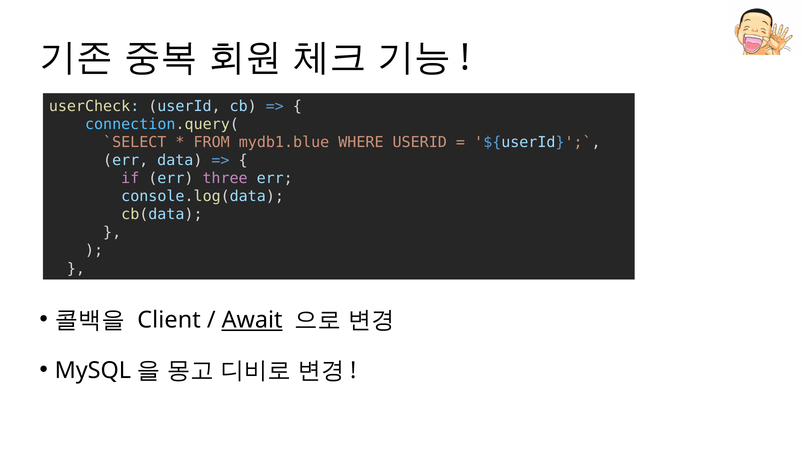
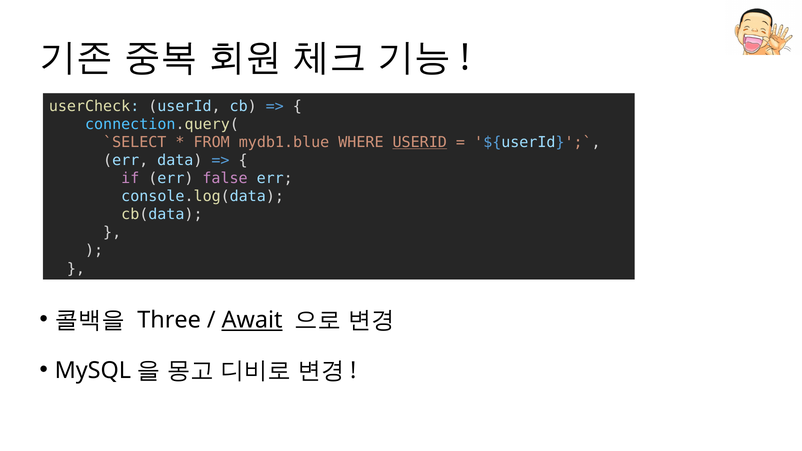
USERID at (420, 142) underline: none -> present
three: three -> false
Client: Client -> Three
